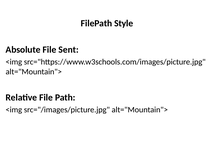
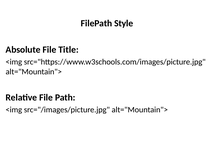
Sent: Sent -> Title
